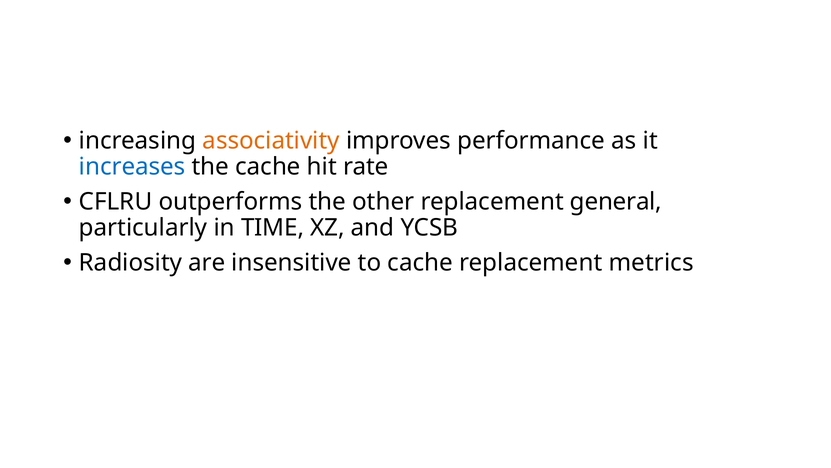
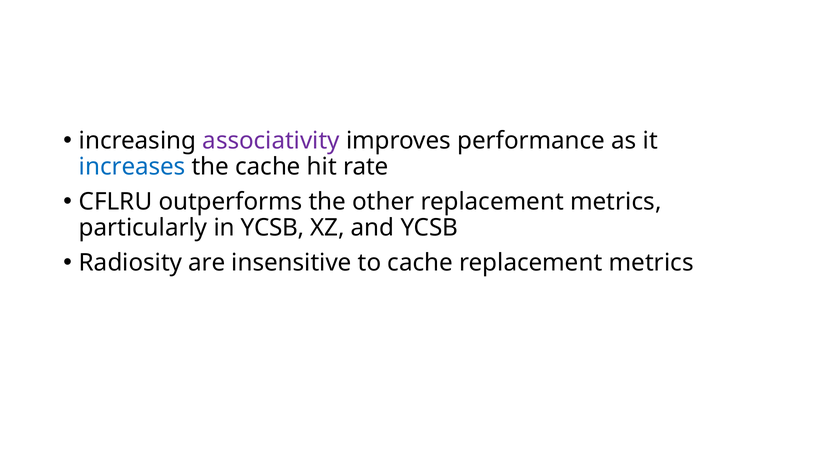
associativity colour: orange -> purple
other replacement general: general -> metrics
in TIME: TIME -> YCSB
